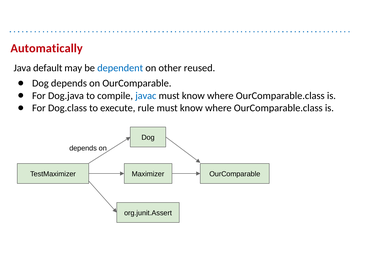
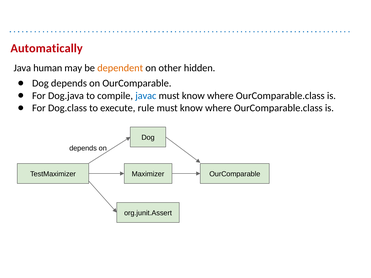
default: default -> human
dependent colour: blue -> orange
reused: reused -> hidden
